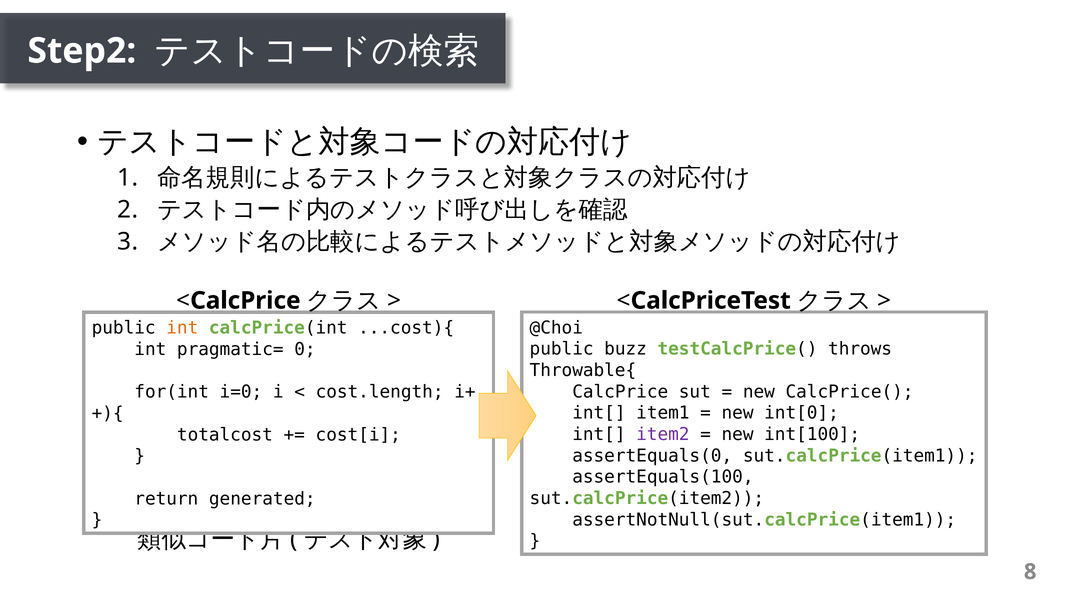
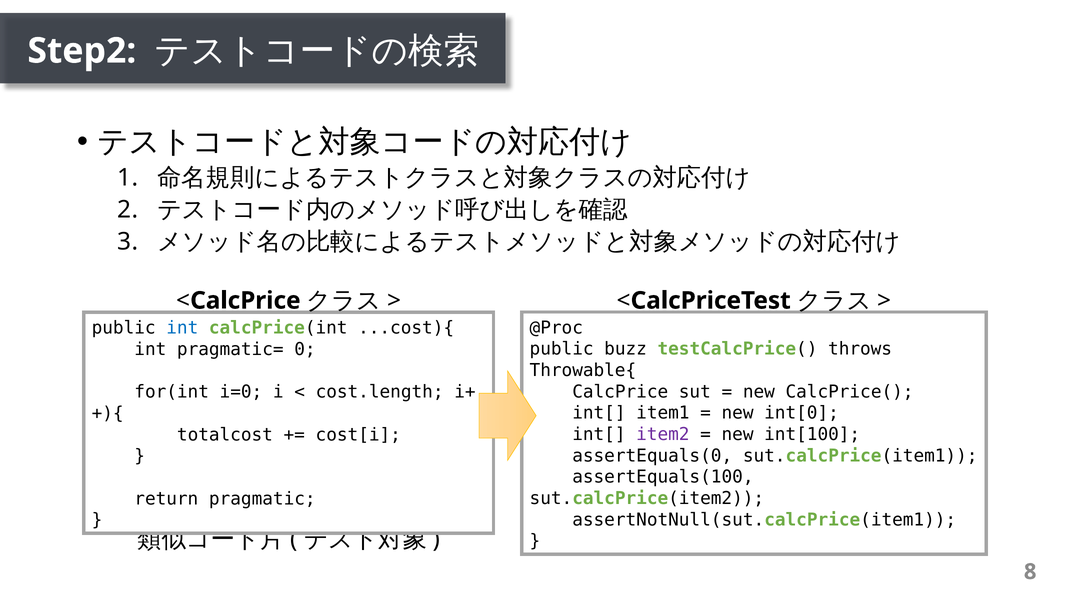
@Choi: @Choi -> @Proc
int at (182, 328) colour: orange -> blue
generated: generated -> pragmatic
